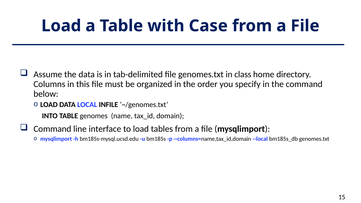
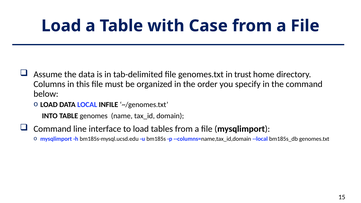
class: class -> trust
